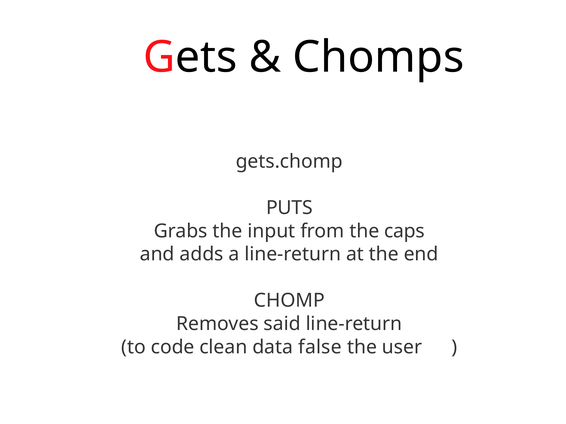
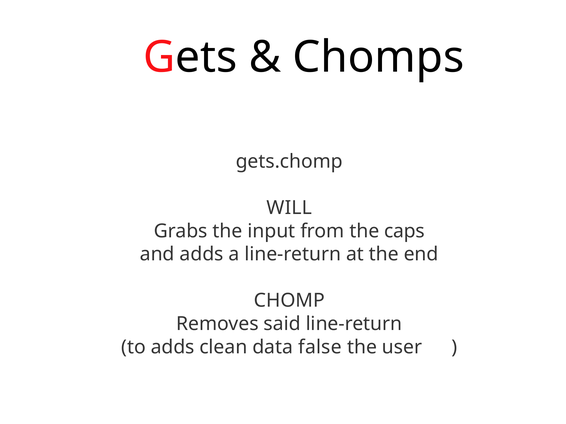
PUTS: PUTS -> WILL
to code: code -> adds
